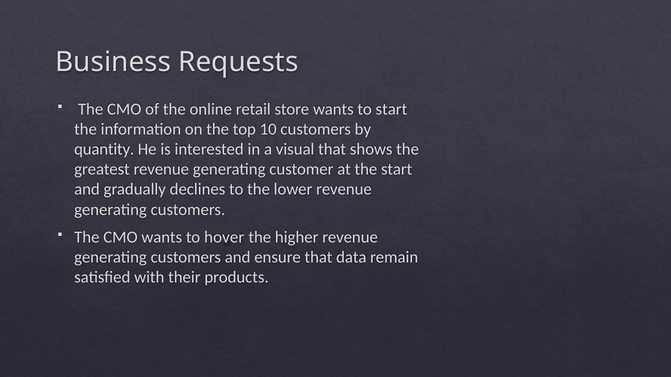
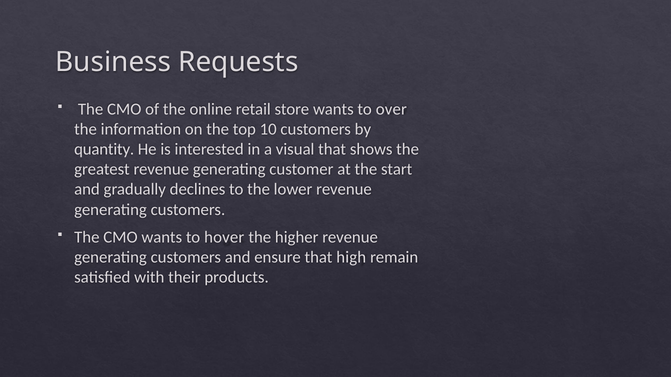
to start: start -> over
data: data -> high
